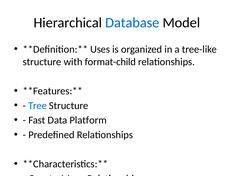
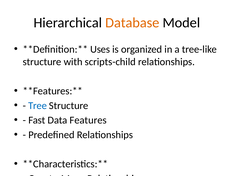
Database colour: blue -> orange
format-child: format-child -> scripts-child
Platform: Platform -> Features
